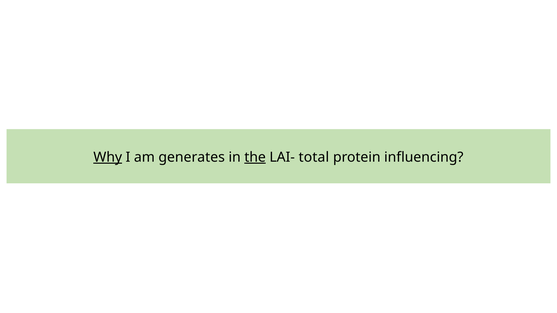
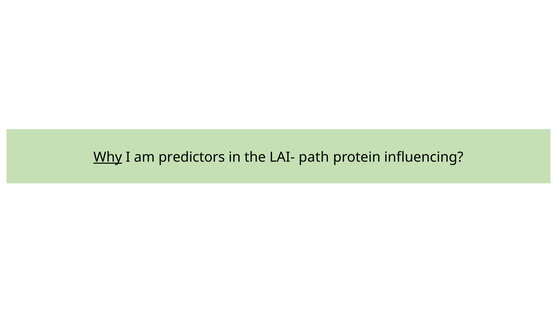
generates: generates -> predictors
the underline: present -> none
total: total -> path
